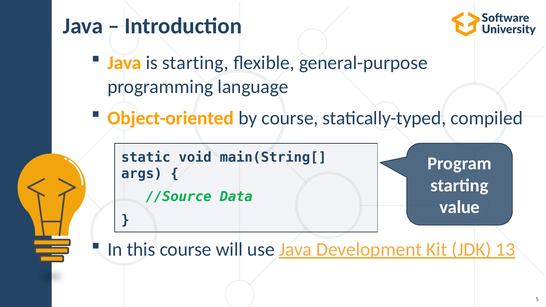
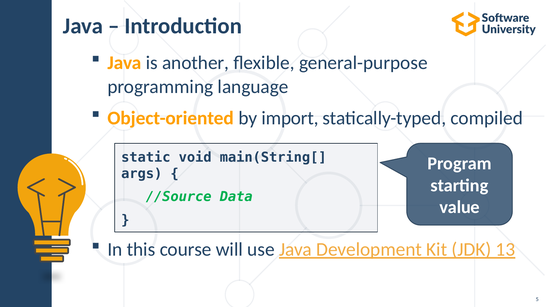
is starting: starting -> another
by course: course -> import
